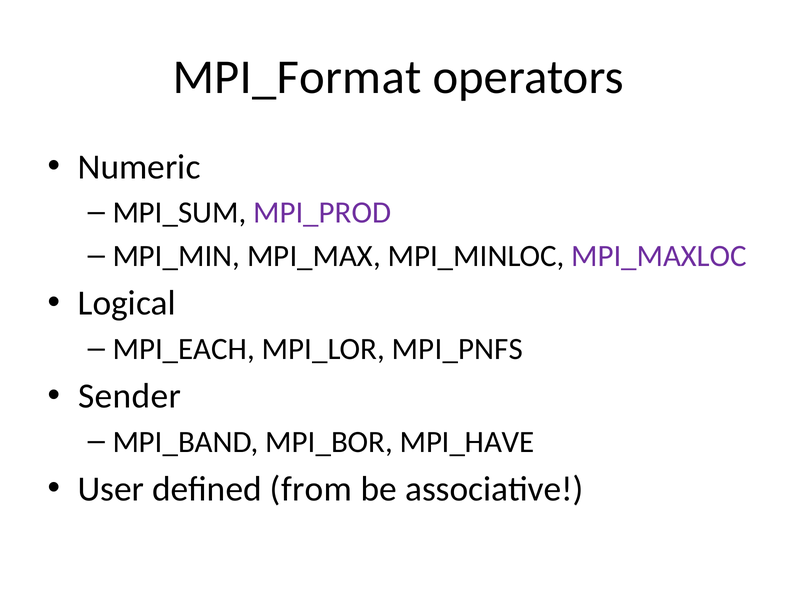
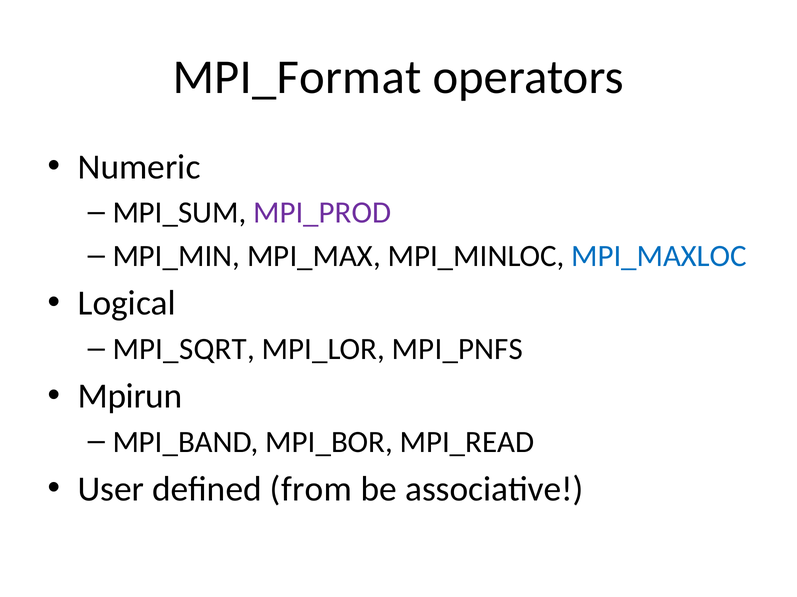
MPI_MAXLOC colour: purple -> blue
MPI_EACH: MPI_EACH -> MPI_SQRT
Sender: Sender -> Mpirun
MPI_HAVE: MPI_HAVE -> MPI_READ
